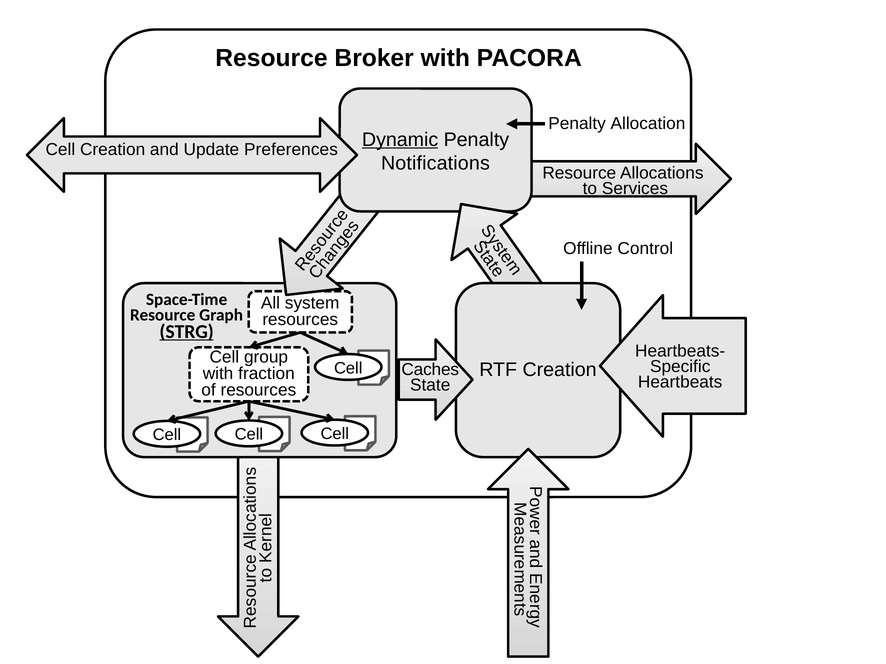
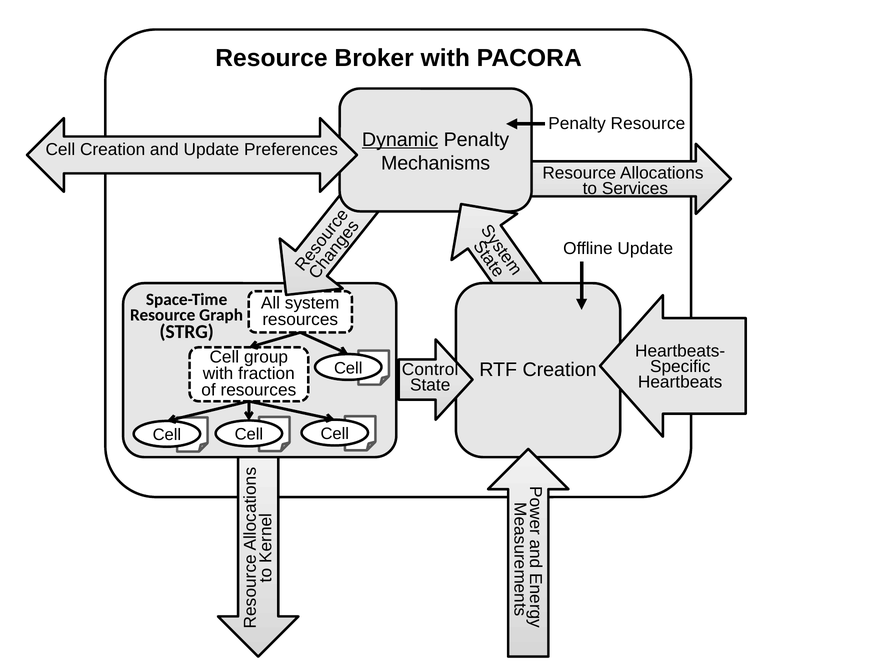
Penalty Allocation: Allocation -> Resource
Notifications: Notifications -> Mechanisms
Offline Control: Control -> Update
STRG underline: present -> none
Caches: Caches -> Control
